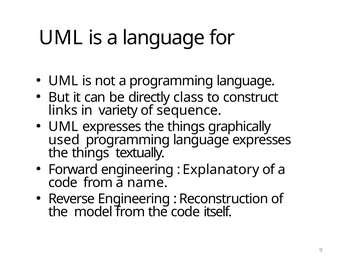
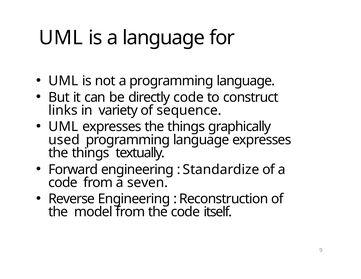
directly class: class -> code
Explanatory: Explanatory -> Standardize
name: name -> seven
